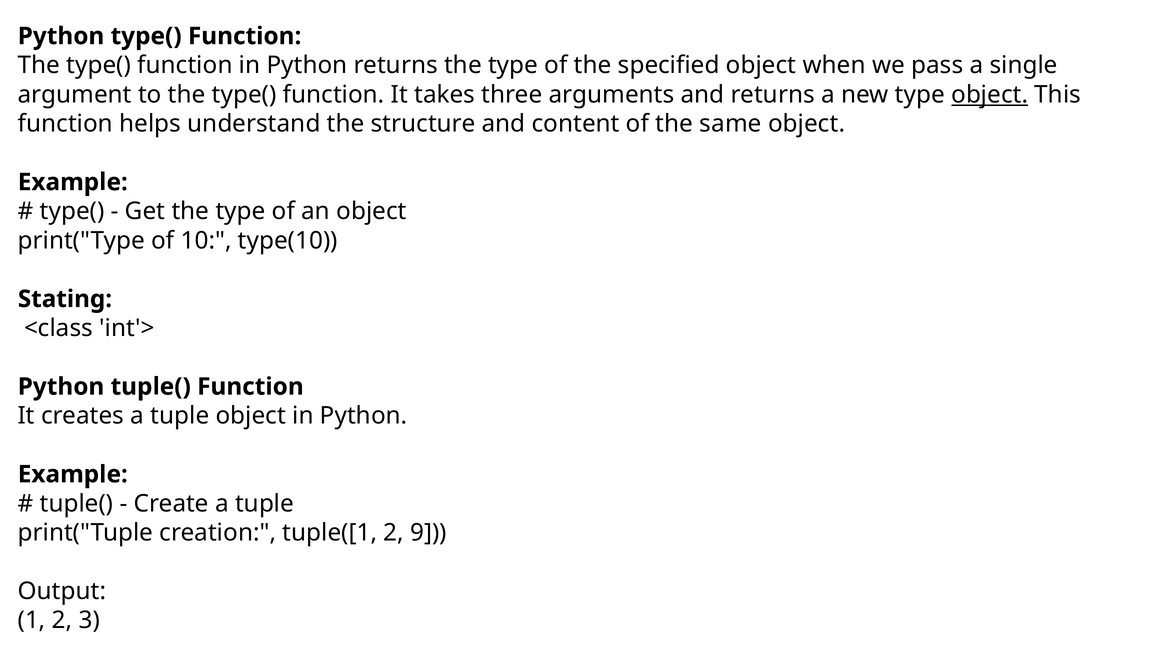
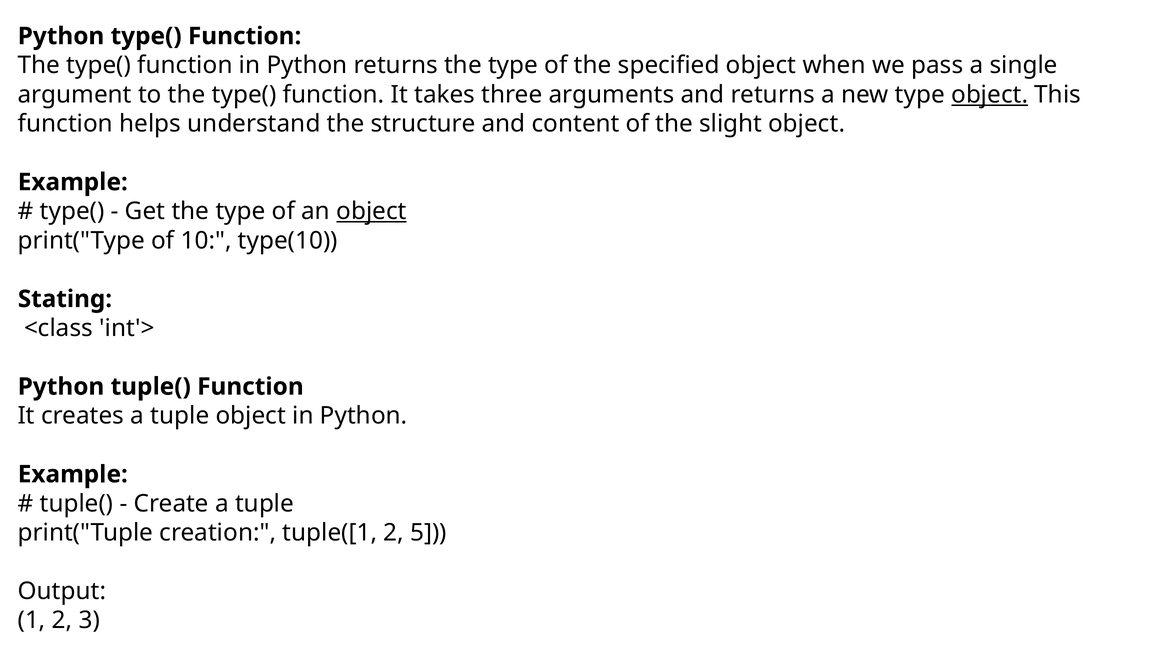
same: same -> slight
object at (372, 211) underline: none -> present
9: 9 -> 5
